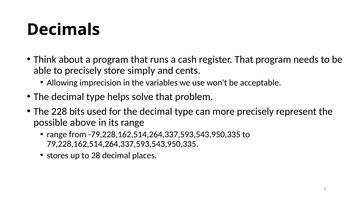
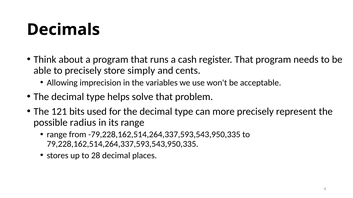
228: 228 -> 121
above: above -> radius
